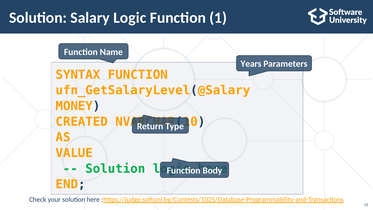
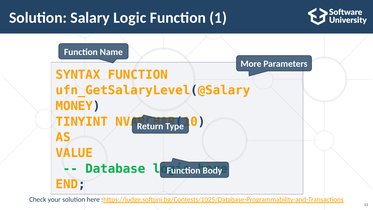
Years: Years -> More
CREATED: CREATED -> TINYINT
Solution at (115, 169): Solution -> Database
